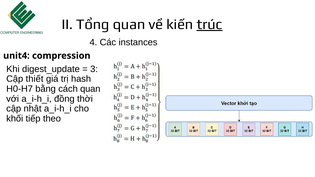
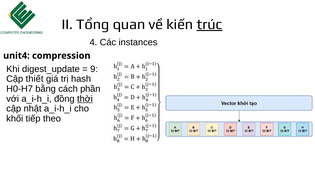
3: 3 -> 9
cách quan: quan -> phần
thời underline: none -> present
